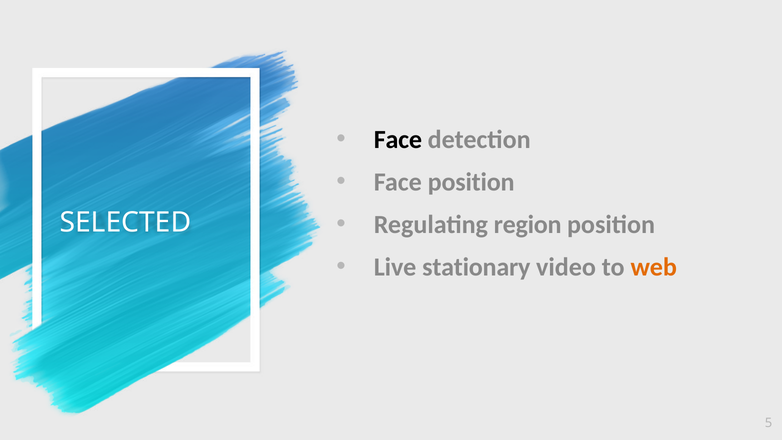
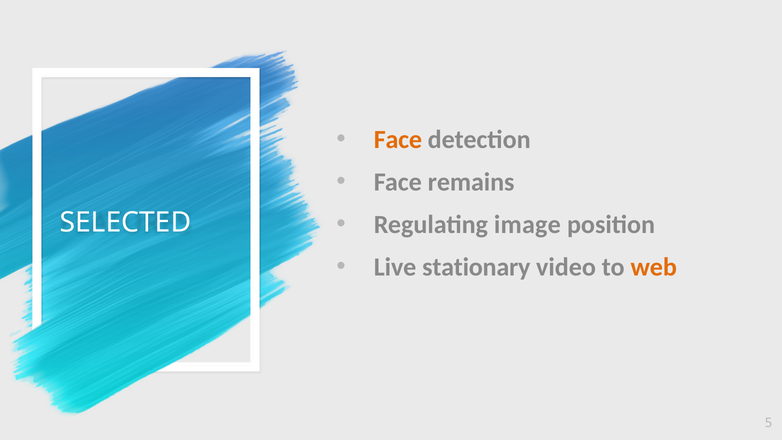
Face at (398, 140) colour: black -> orange
Face position: position -> remains
region: region -> image
